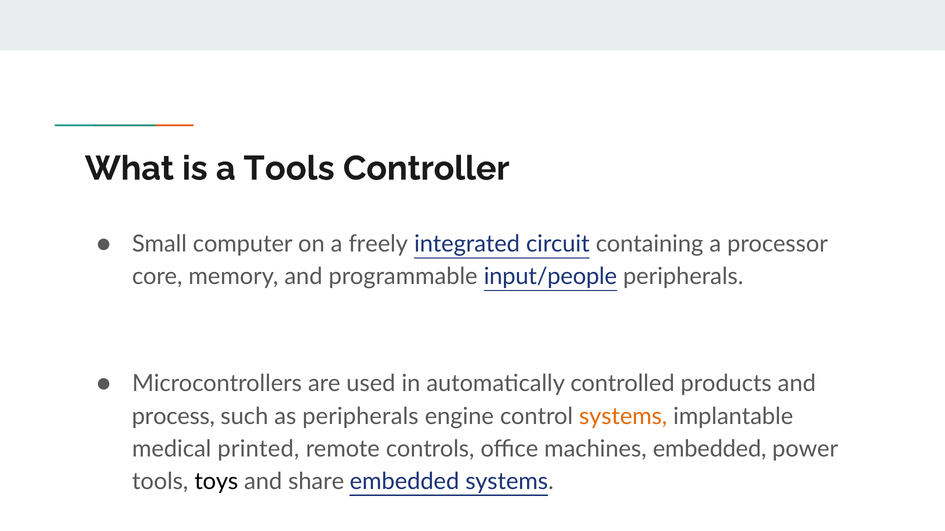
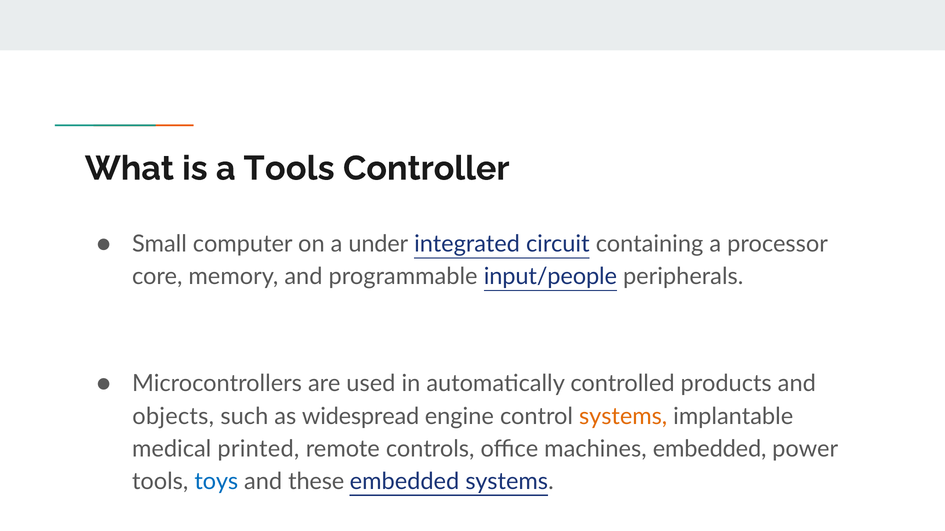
freely: freely -> under
process: process -> objects
as peripherals: peripherals -> widespread
toys colour: black -> blue
share: share -> these
